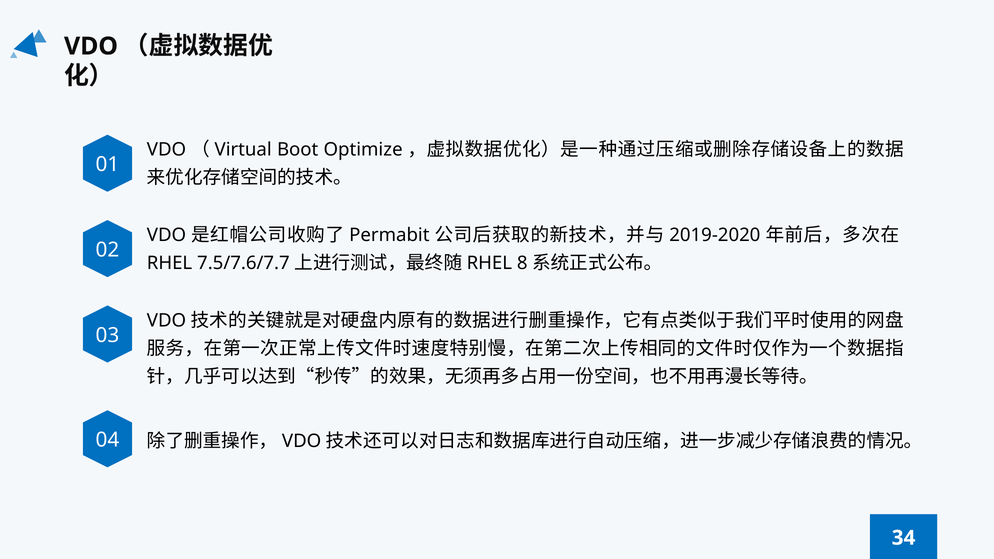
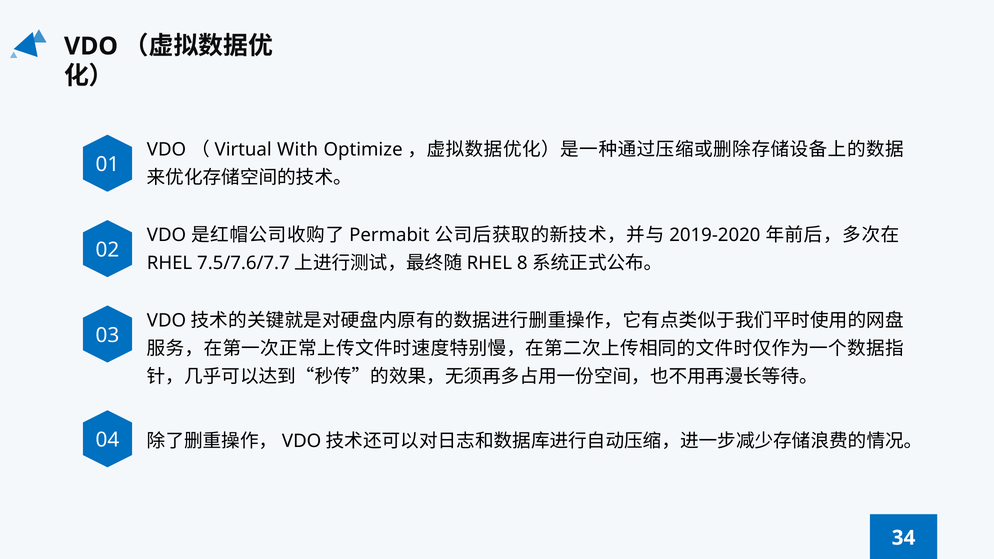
Boot: Boot -> With
